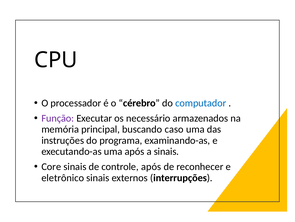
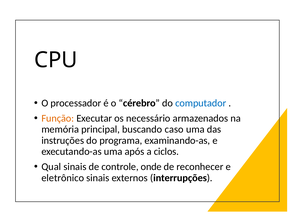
Função colour: purple -> orange
a sinais: sinais -> ciclos
Core: Core -> Qual
controle após: após -> onde
